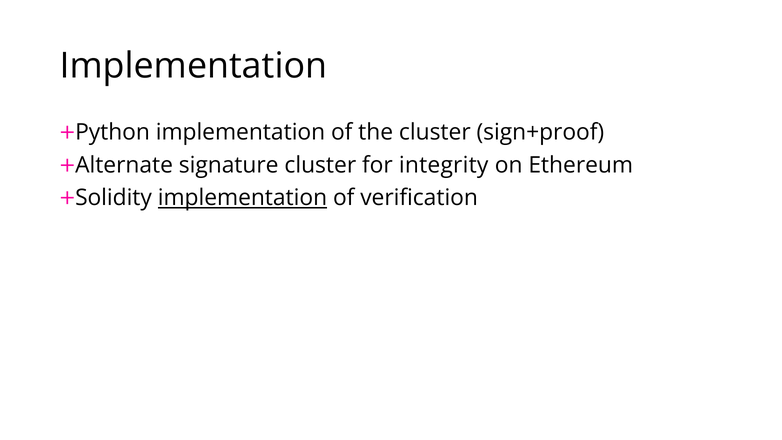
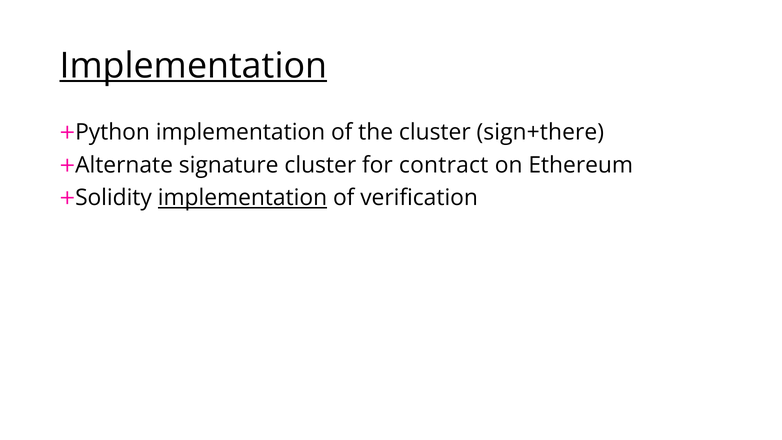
Implementation at (193, 66) underline: none -> present
sign+proof: sign+proof -> sign+there
integrity: integrity -> contract
